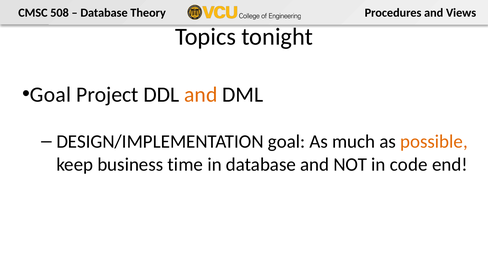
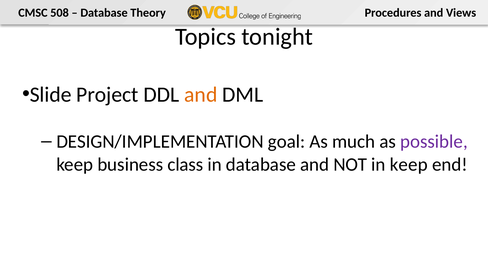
Goal at (50, 94): Goal -> Slide
possible colour: orange -> purple
time: time -> class
in code: code -> keep
